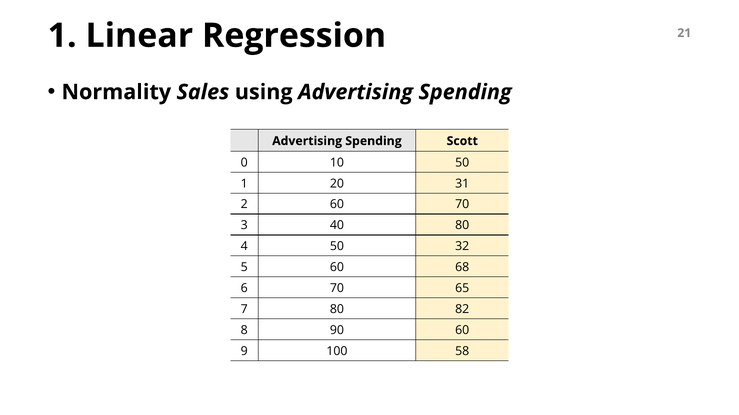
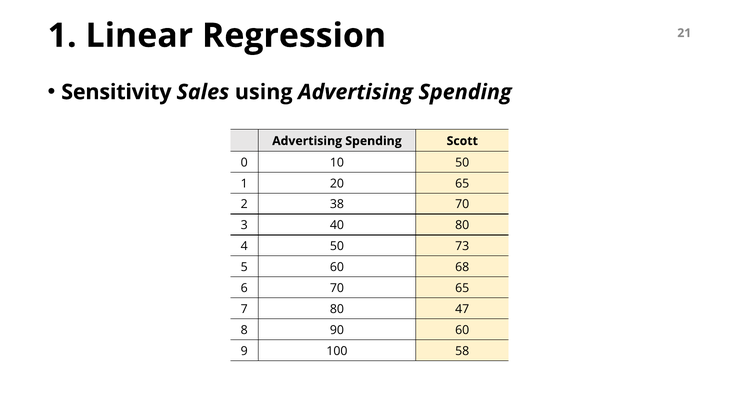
Normality: Normality -> Sensitivity
20 31: 31 -> 65
2 60: 60 -> 38
32: 32 -> 73
82: 82 -> 47
